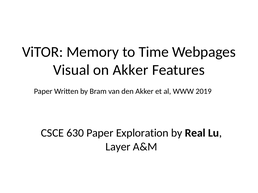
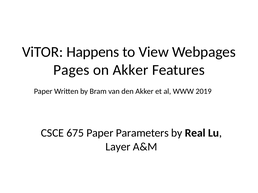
Memory: Memory -> Happens
Time: Time -> View
Visual: Visual -> Pages
630: 630 -> 675
Exploration: Exploration -> Parameters
